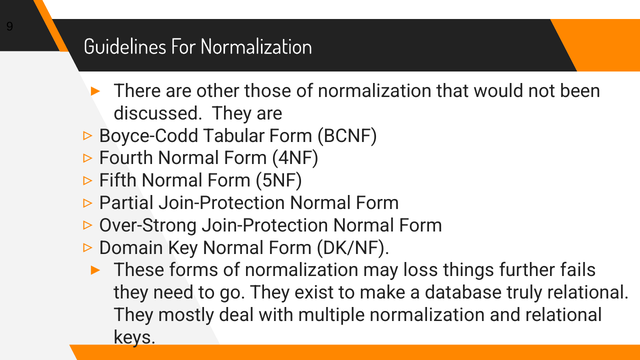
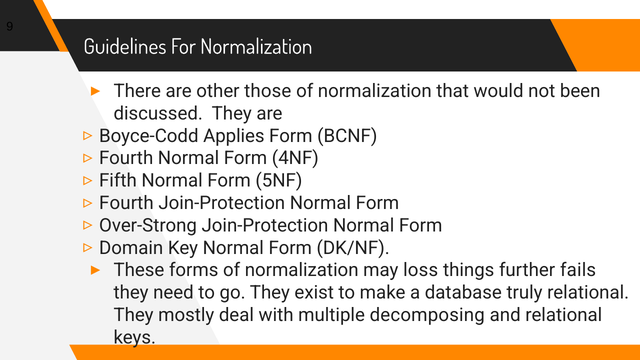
Tabular: Tabular -> Applies
Partial at (126, 203): Partial -> Fourth
multiple normalization: normalization -> decomposing
